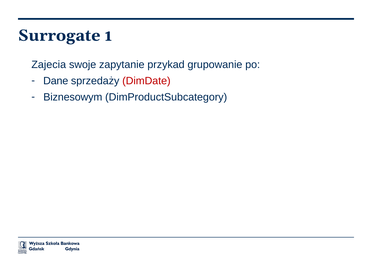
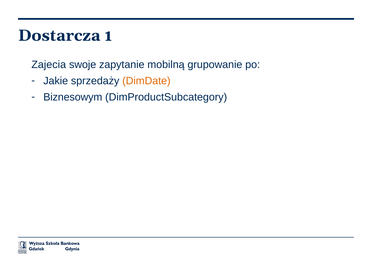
Surrogate: Surrogate -> Dostarcza
przykad: przykad -> mobilną
Dane: Dane -> Jakie
DimDate colour: red -> orange
